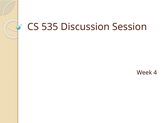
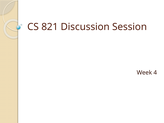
535: 535 -> 821
